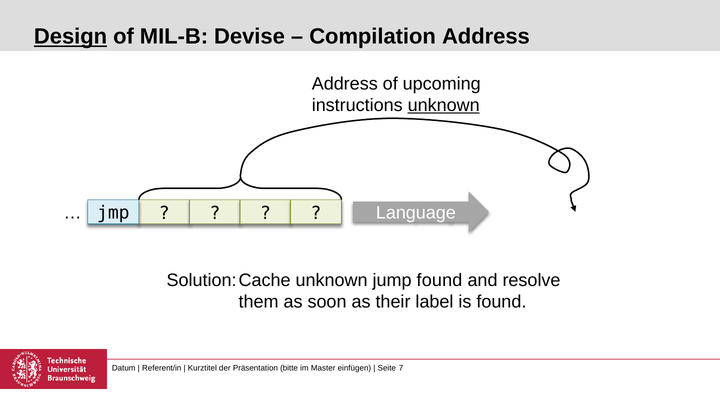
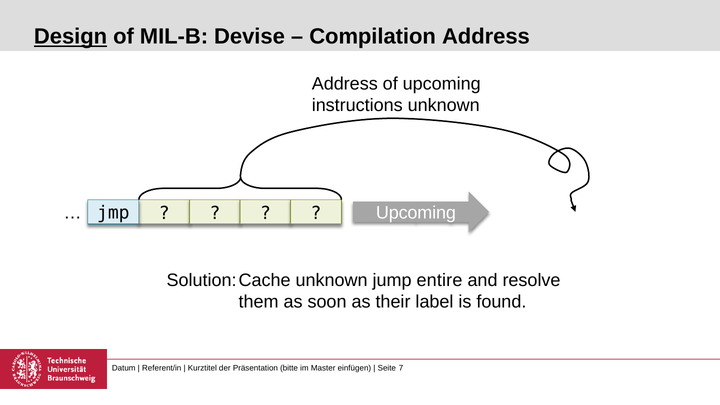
unknown at (444, 105) underline: present -> none
jmp Language: Language -> Upcoming
jump found: found -> entire
